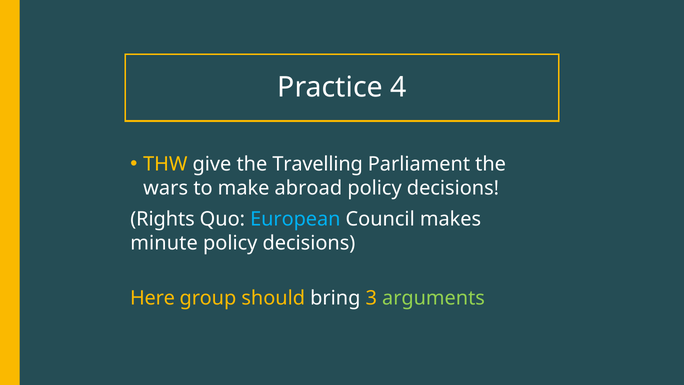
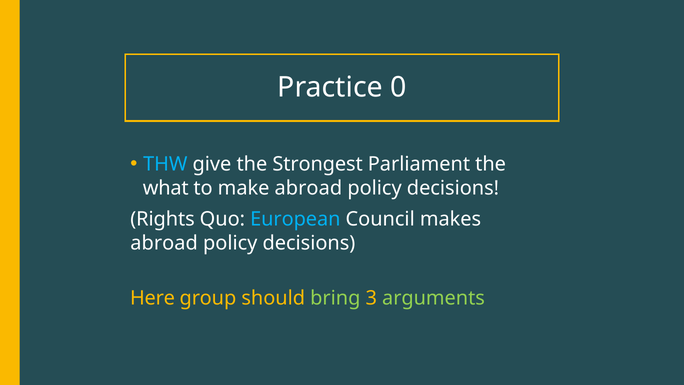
4: 4 -> 0
THW colour: yellow -> light blue
Travelling: Travelling -> Strongest
wars: wars -> what
minute at (164, 243): minute -> abroad
bring colour: white -> light green
